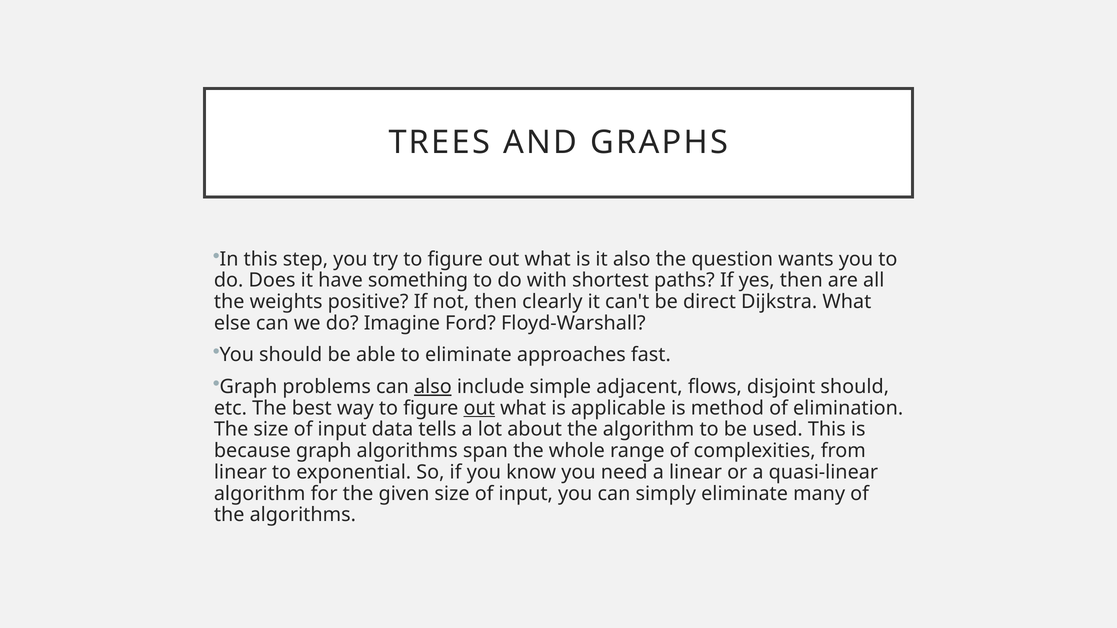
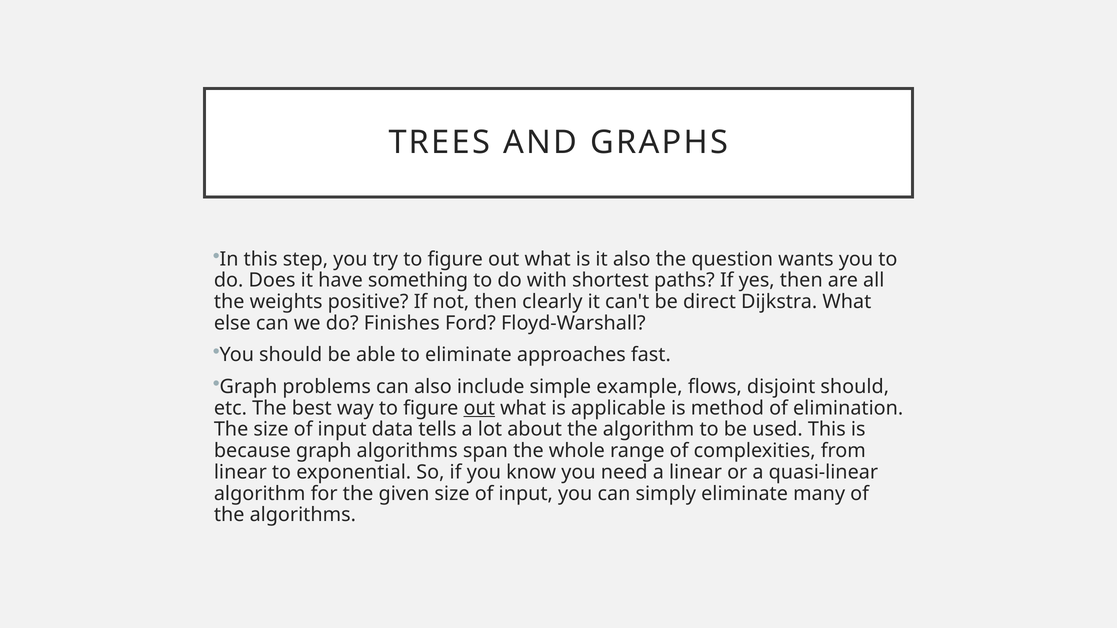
Imagine: Imagine -> Finishes
also at (433, 387) underline: present -> none
adjacent: adjacent -> example
